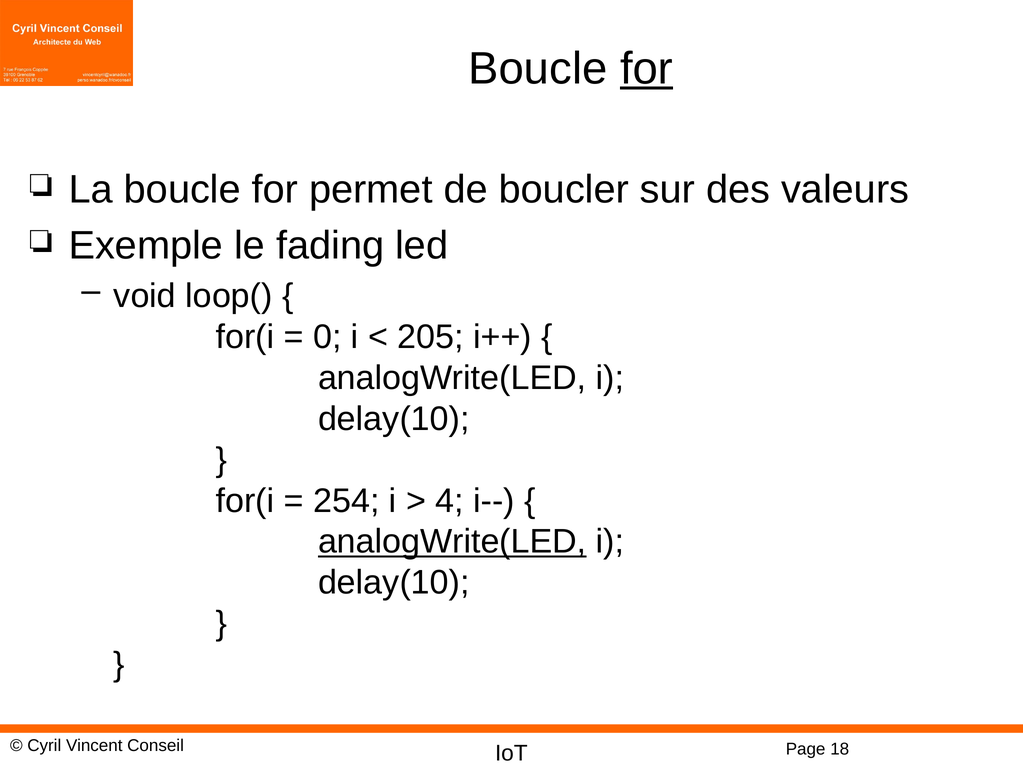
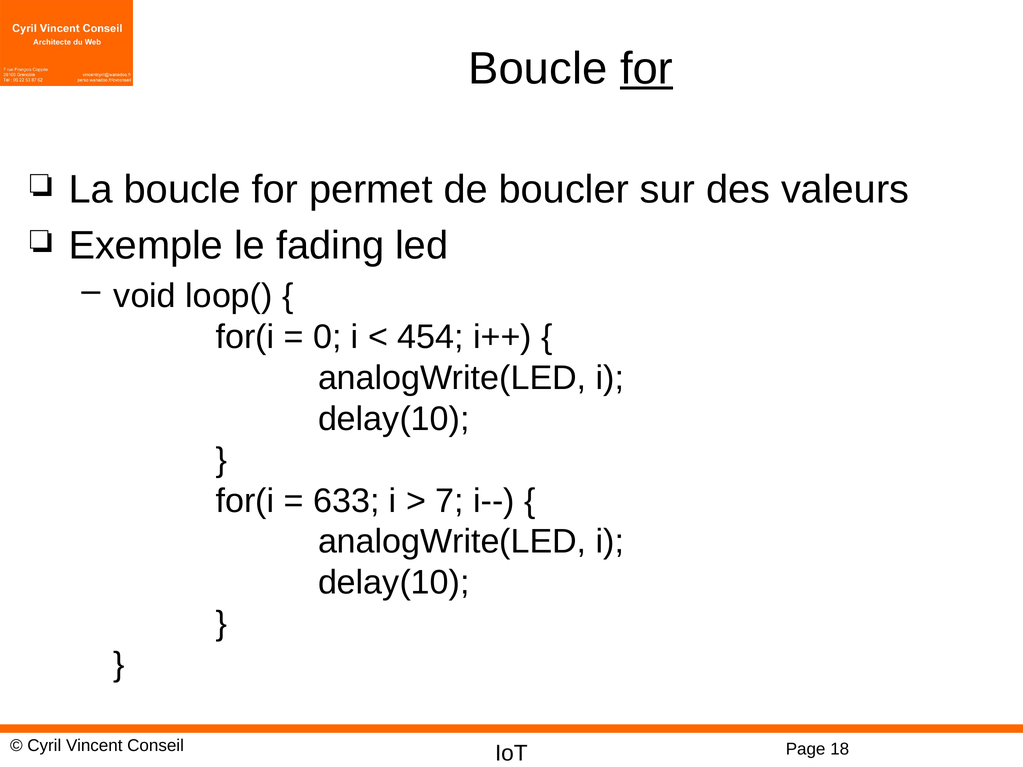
205: 205 -> 454
254: 254 -> 633
4: 4 -> 7
analogWrite(LED at (452, 542) underline: present -> none
